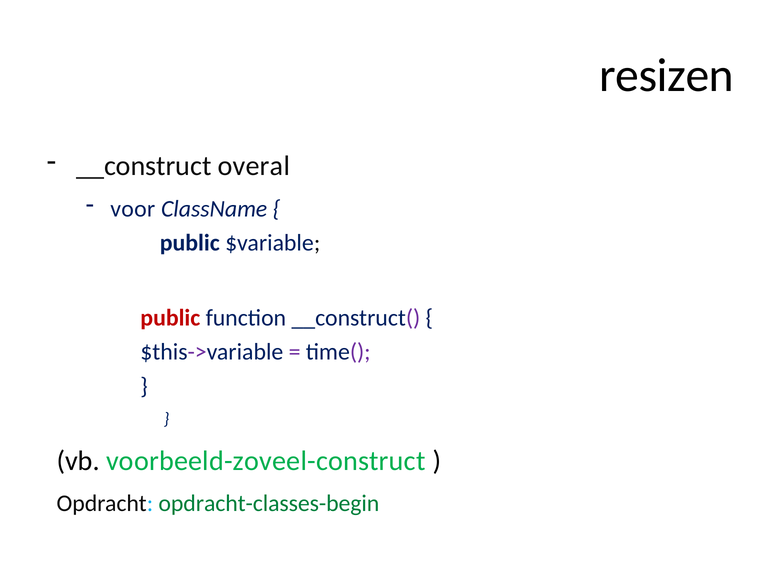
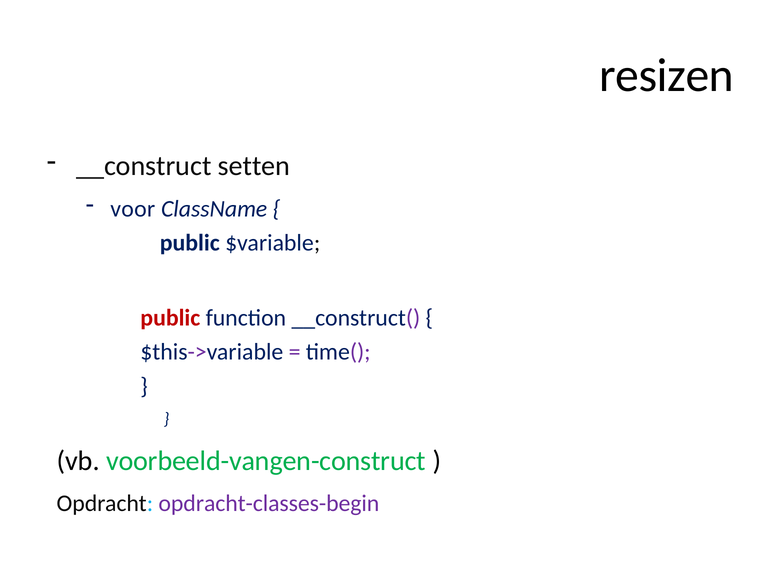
overal: overal -> setten
voorbeeld-zoveel-construct: voorbeeld-zoveel-construct -> voorbeeld-vangen-construct
opdracht-classes-begin colour: green -> purple
